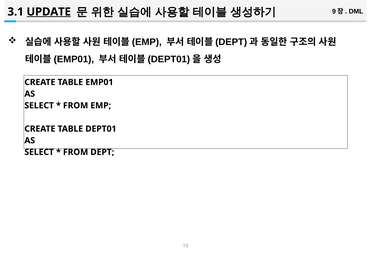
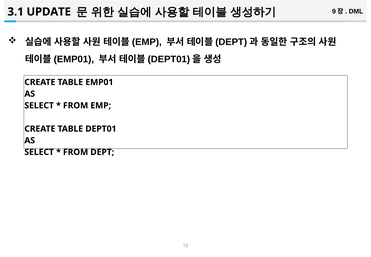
UPDATE underline: present -> none
